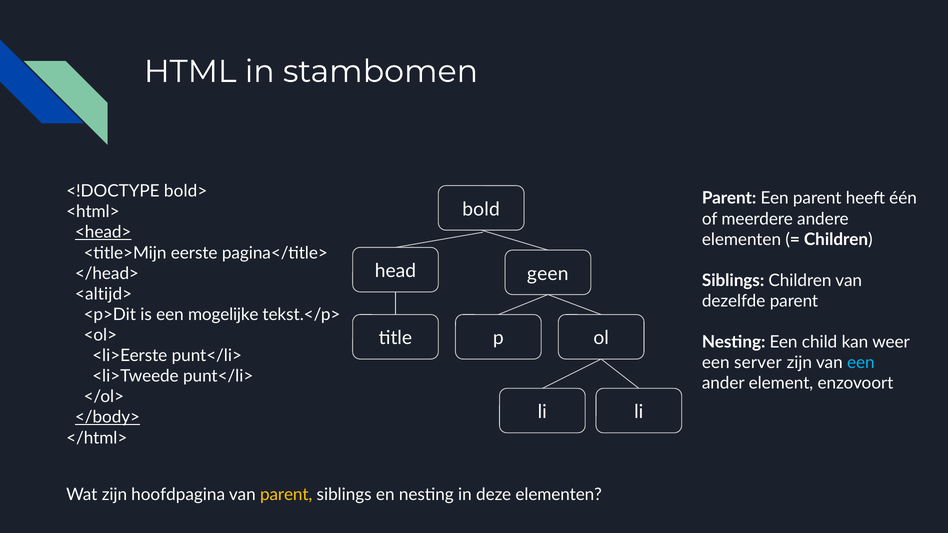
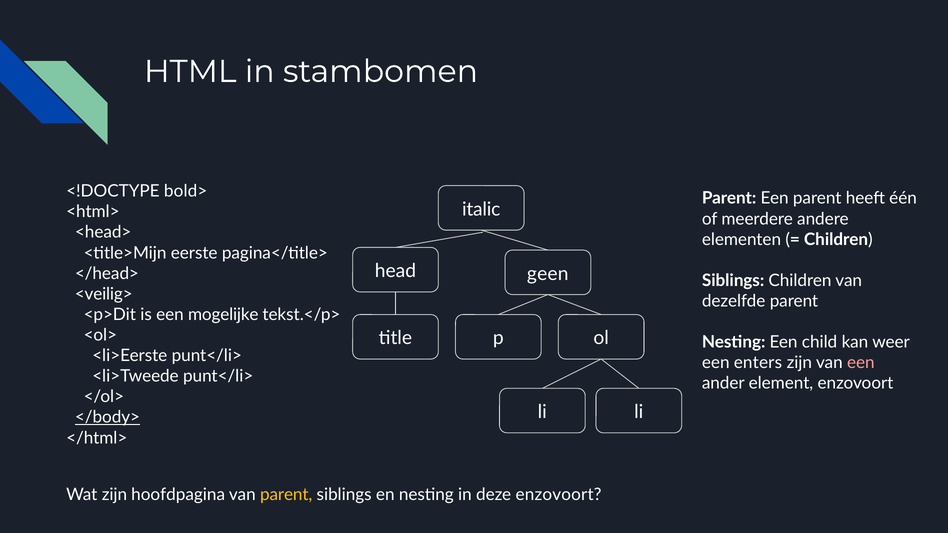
bold: bold -> italic
<head> underline: present -> none
<altijd>: <altijd> -> <veilig>
server: server -> enters
een at (861, 363) colour: light blue -> pink
deze elementen: elementen -> enzovoort
